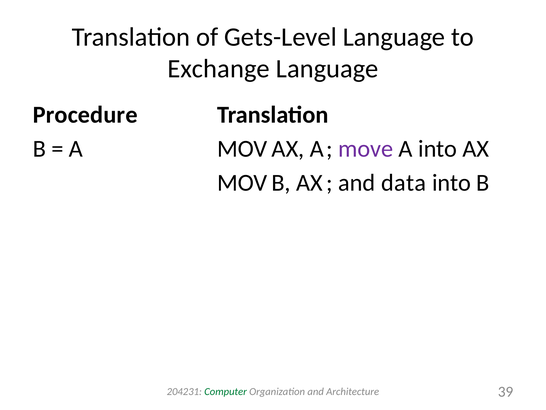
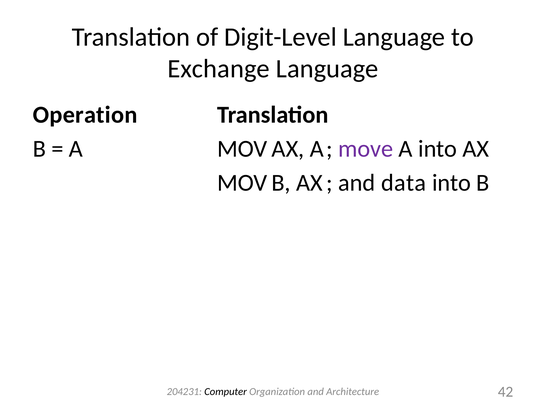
Gets-Level: Gets-Level -> Digit-Level
Procedure: Procedure -> Operation
Computer colour: green -> black
39: 39 -> 42
